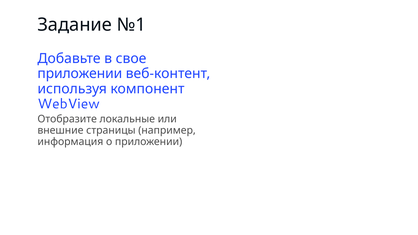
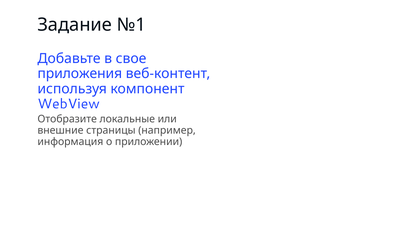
приложении at (80, 74): приложении -> приложения
